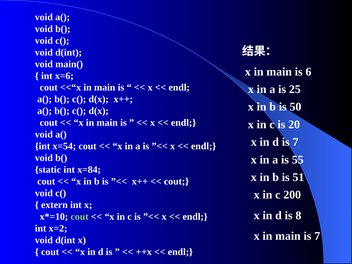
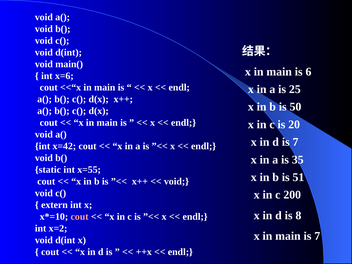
x=54: x=54 -> x=42
55: 55 -> 35
x=84: x=84 -> x=55
cout at (176, 181): cout -> void
cout at (80, 217) colour: light green -> pink
